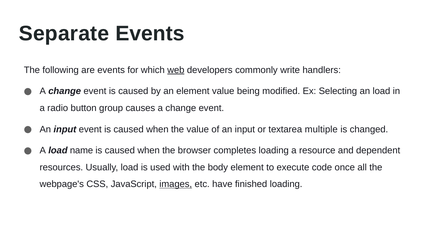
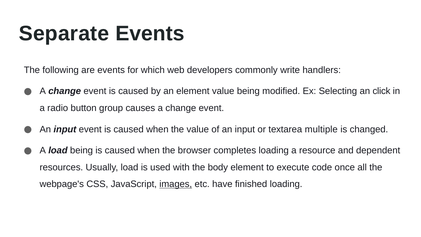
web underline: present -> none
an load: load -> click
load name: name -> being
